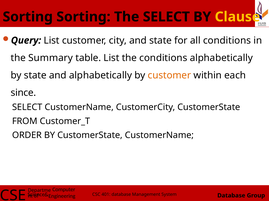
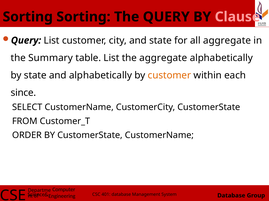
The SELECT: SELECT -> QUERY
Clause colour: yellow -> pink
all conditions: conditions -> aggregate
the conditions: conditions -> aggregate
